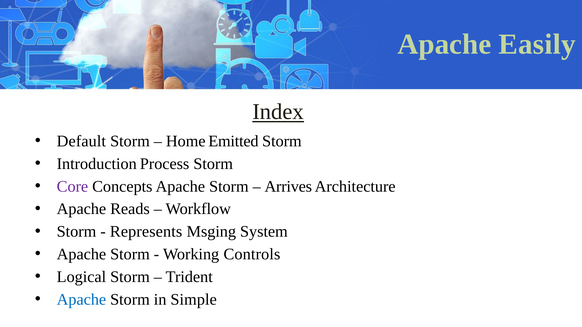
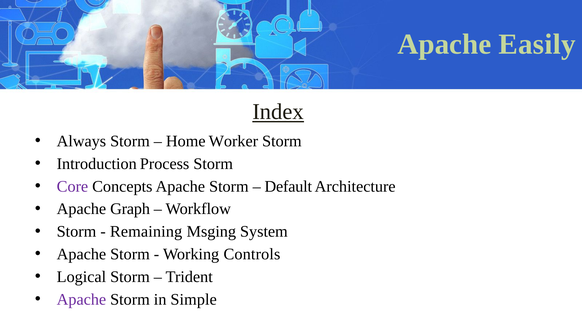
Default: Default -> Always
Emitted: Emitted -> Worker
Arrives: Arrives -> Default
Reads: Reads -> Graph
Represents: Represents -> Remaining
Apache at (81, 300) colour: blue -> purple
